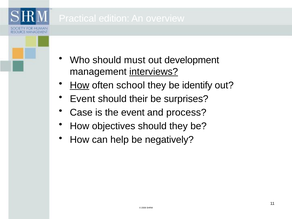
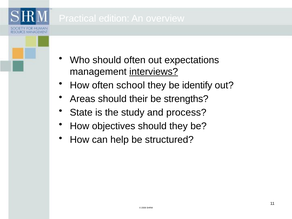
should must: must -> often
development: development -> expectations
How at (80, 85) underline: present -> none
Event at (82, 99): Event -> Areas
surprises: surprises -> strengths
Case: Case -> State
the event: event -> study
negatively: negatively -> structured
